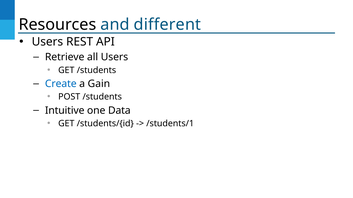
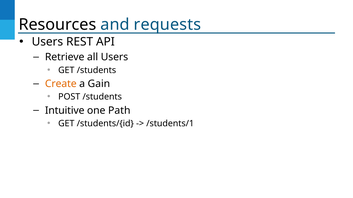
different: different -> requests
Create colour: blue -> orange
Data: Data -> Path
